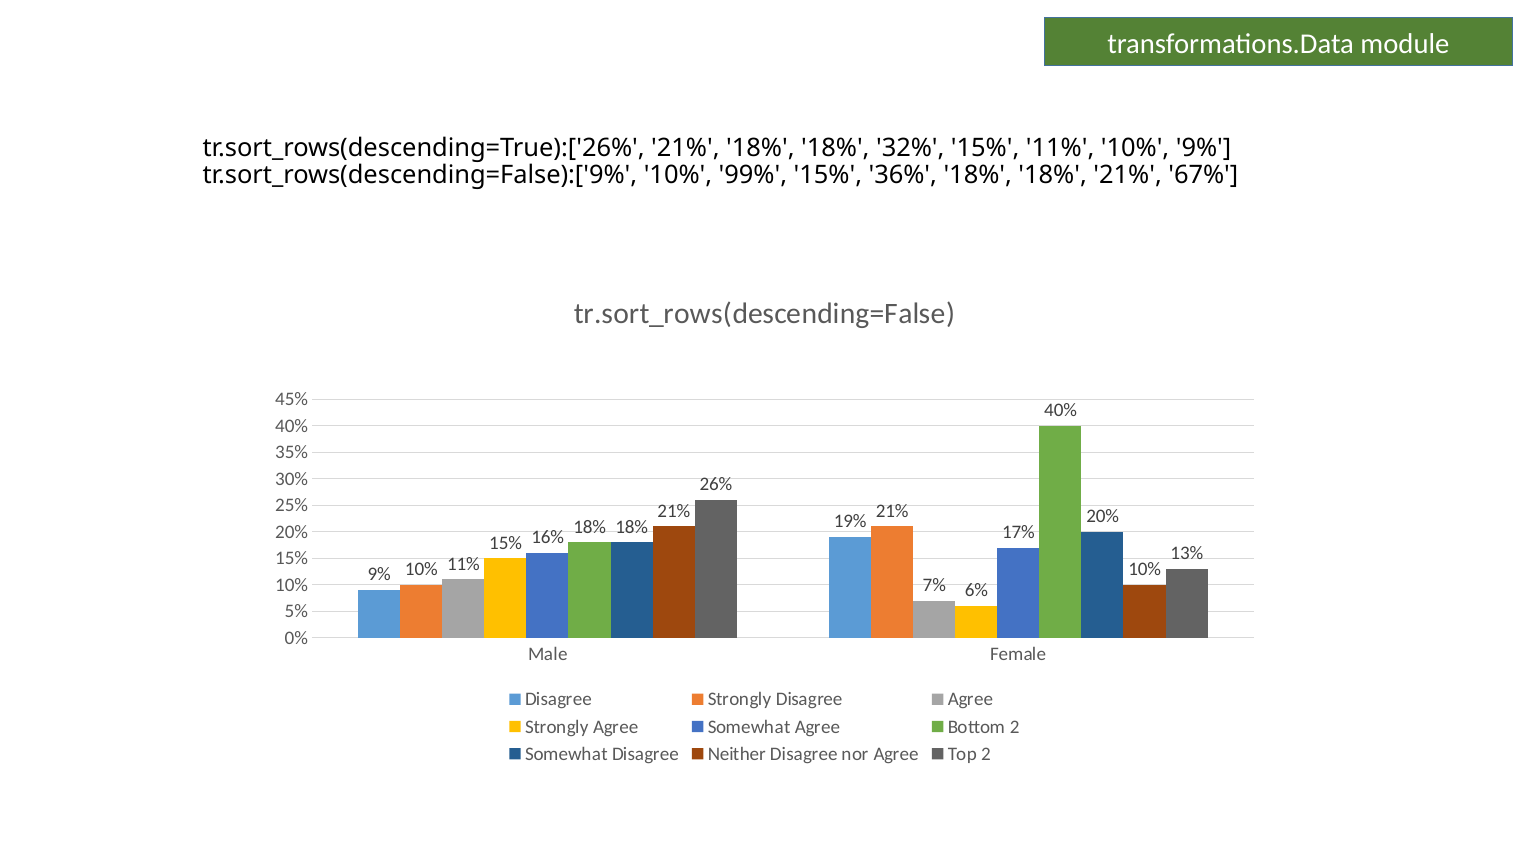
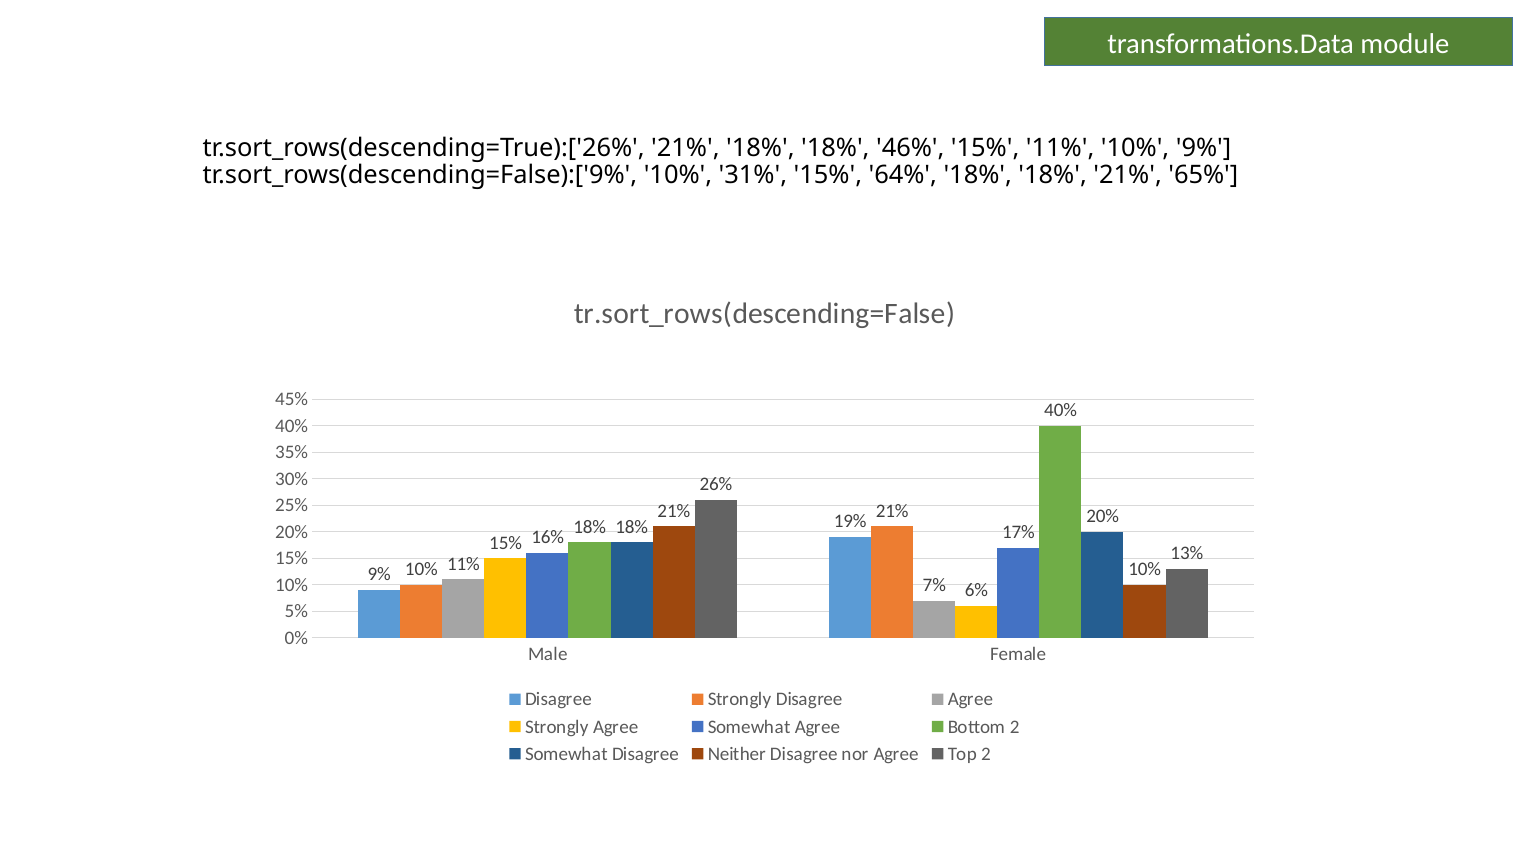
32%: 32% -> 46%
99%: 99% -> 31%
36%: 36% -> 64%
67%: 67% -> 65%
